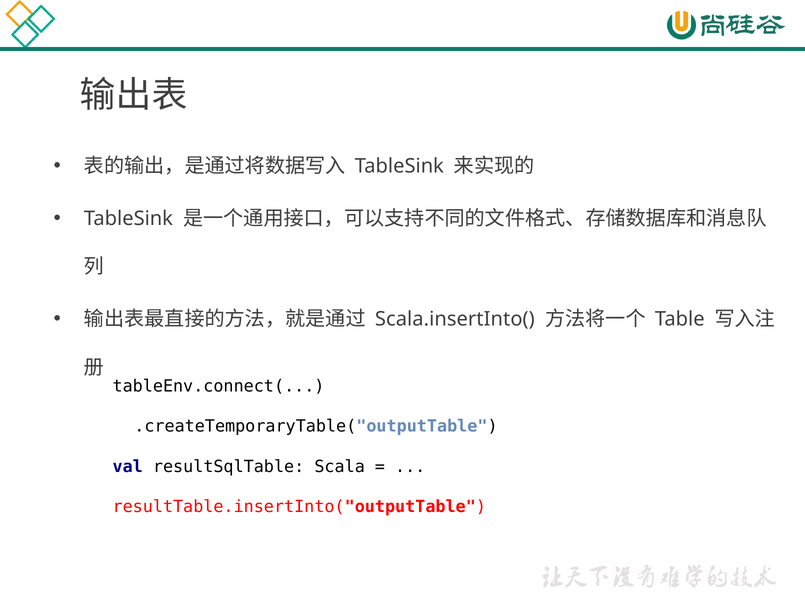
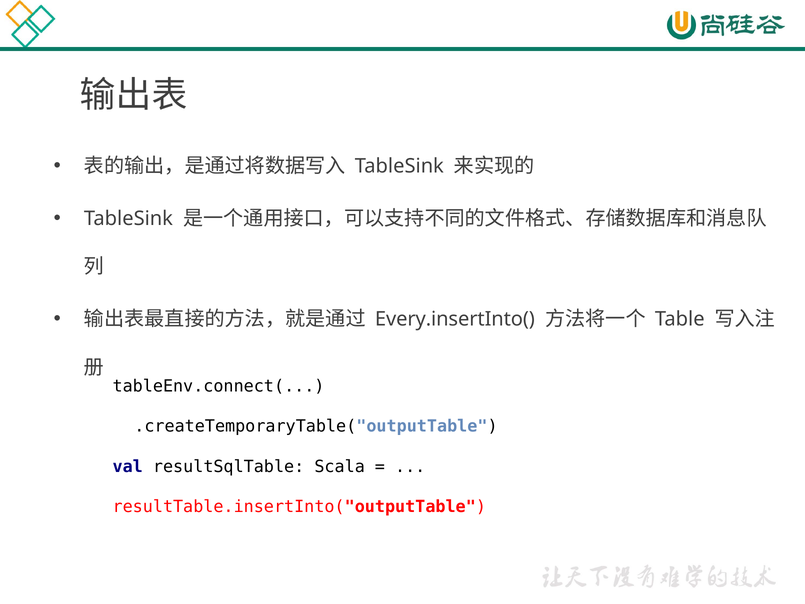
Scala.insertInto(: Scala.insertInto( -> Every.insertInto(
